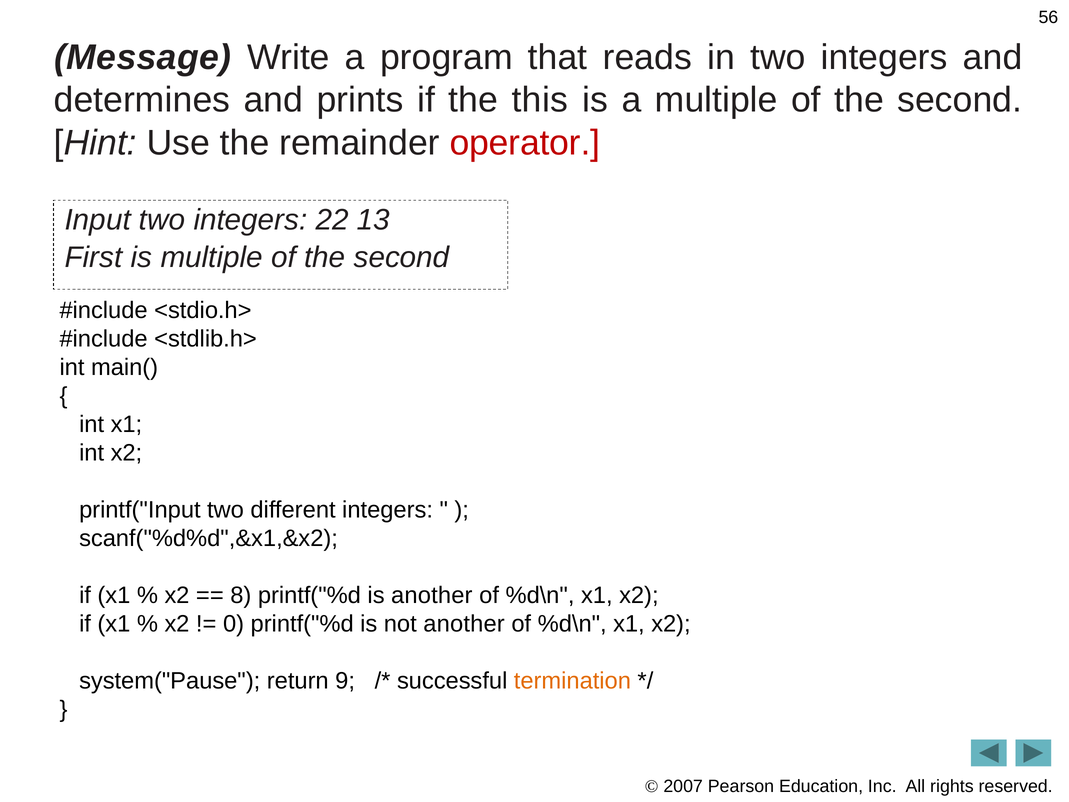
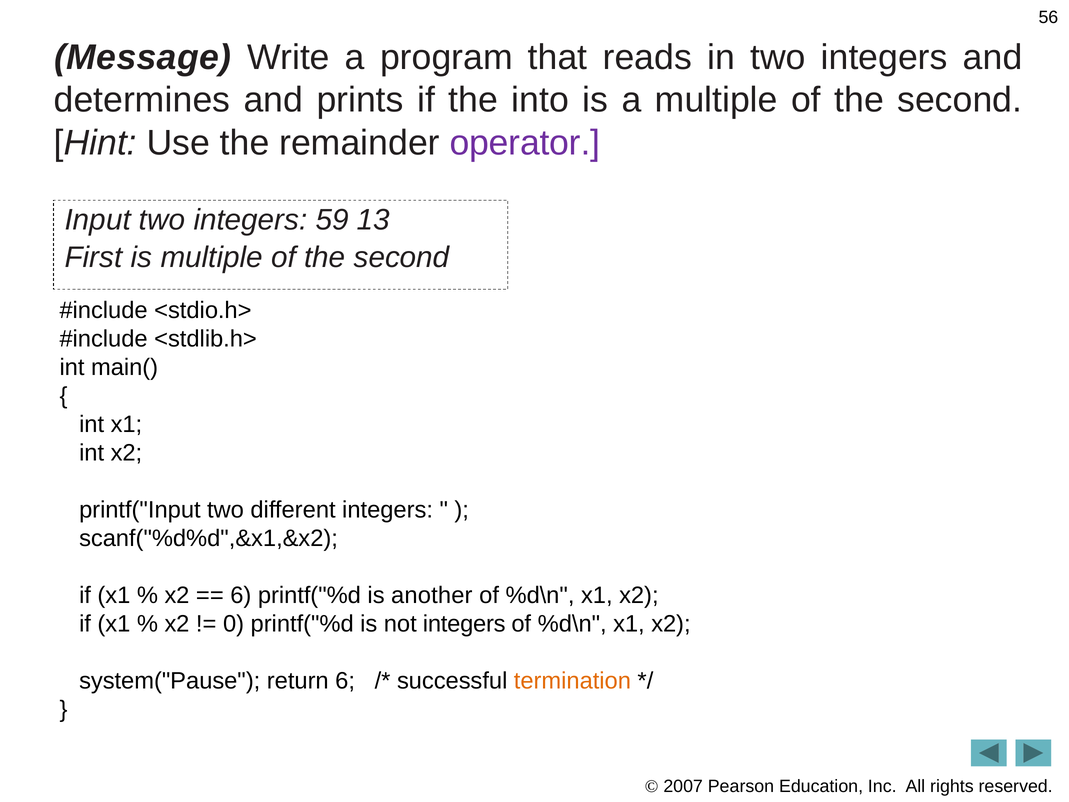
this: this -> into
operator colour: red -> purple
22: 22 -> 59
8 at (241, 595): 8 -> 6
not another: another -> integers
return 9: 9 -> 6
